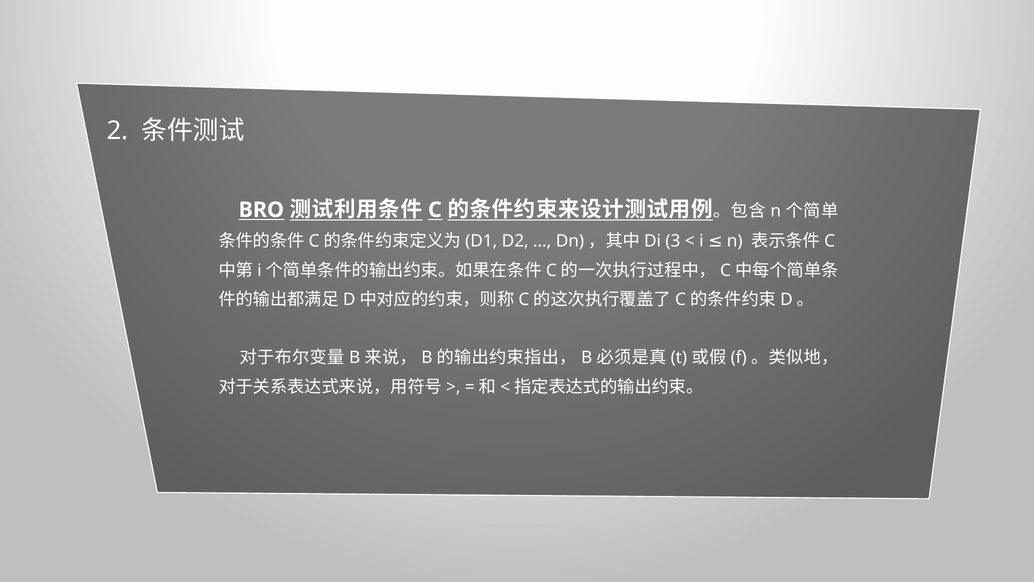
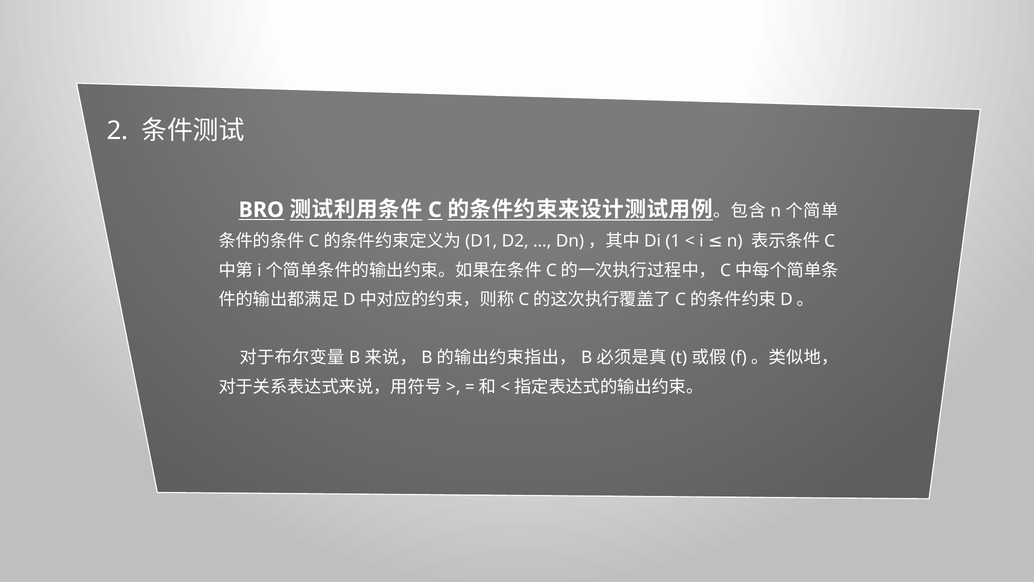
3: 3 -> 1
